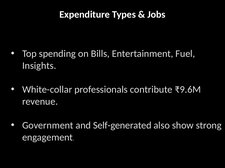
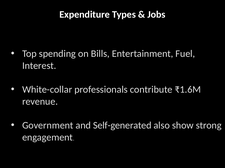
Insights: Insights -> Interest
₹9.6M: ₹9.6M -> ₹1.6M
